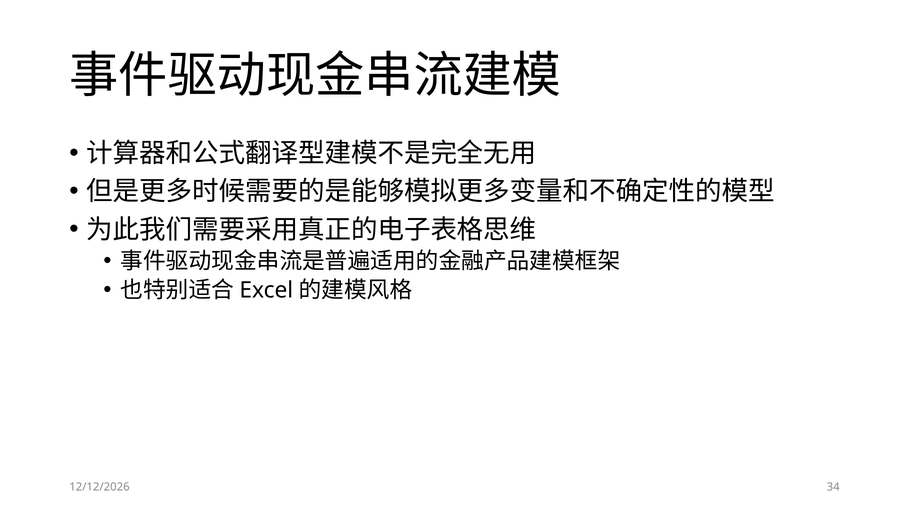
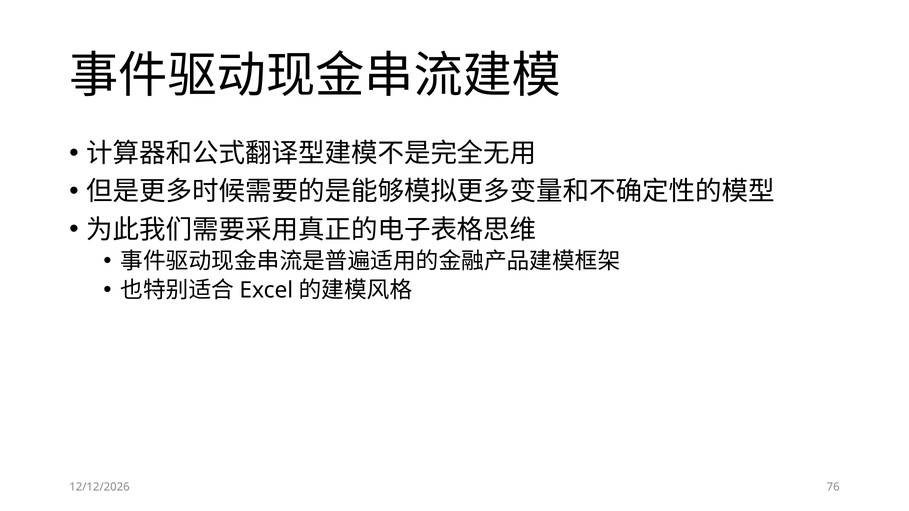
34: 34 -> 76
